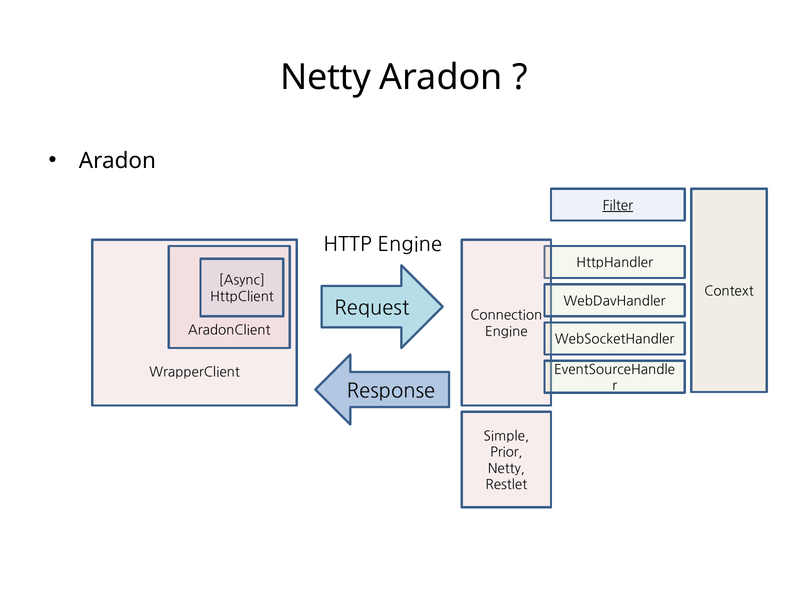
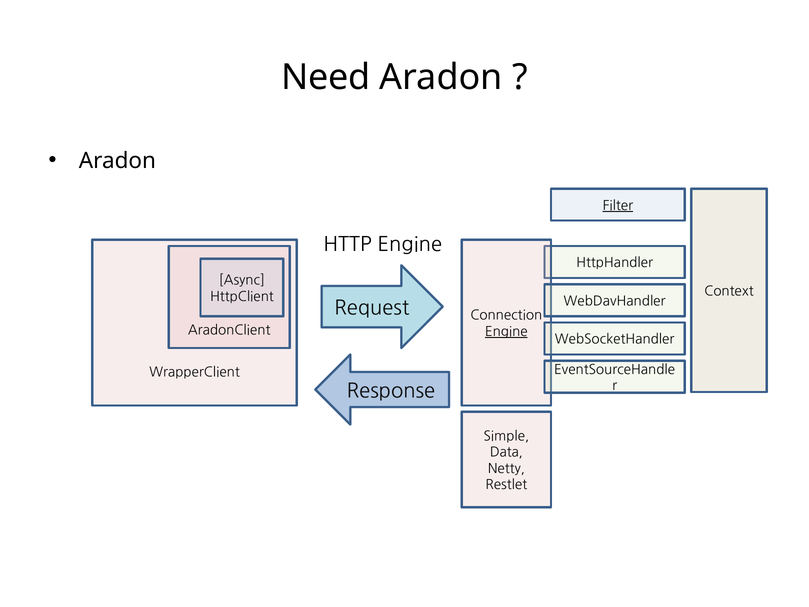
Netty at (326, 77): Netty -> Need
Engine at (506, 332) underline: none -> present
Prior: Prior -> Data
